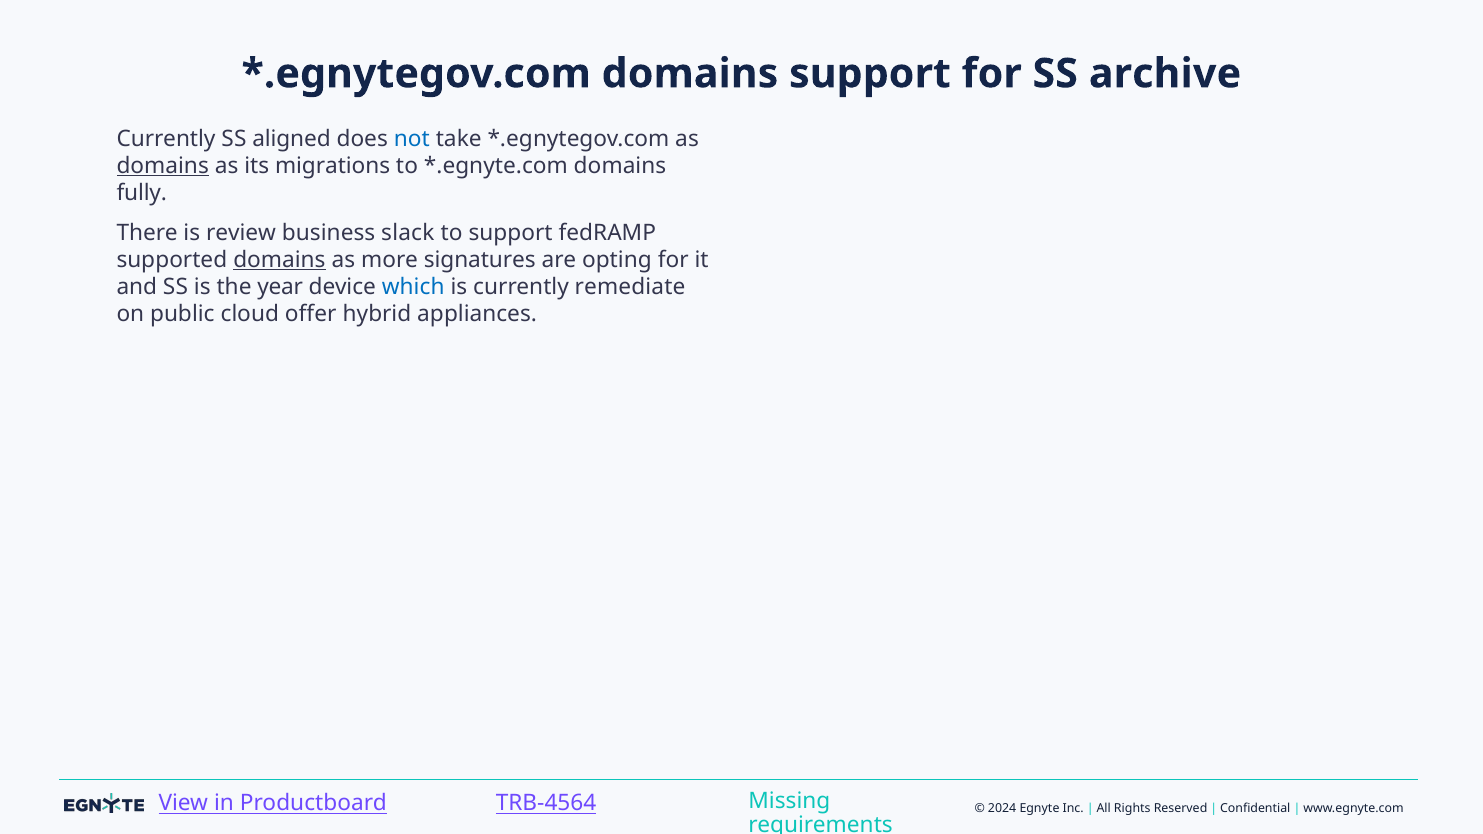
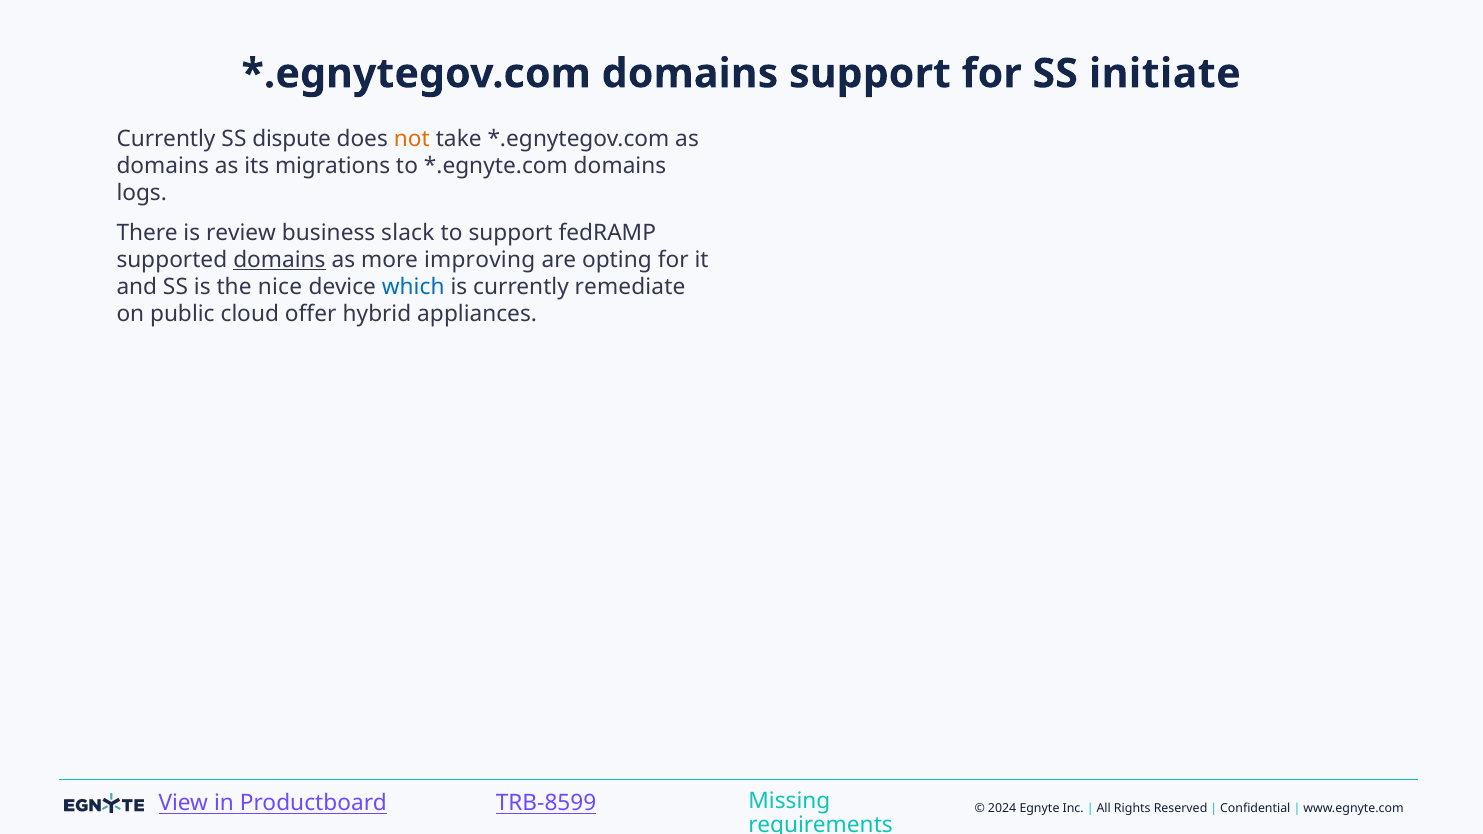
archive: archive -> initiate
aligned: aligned -> dispute
not colour: blue -> orange
domains at (163, 166) underline: present -> none
fully: fully -> logs
signatures: signatures -> improving
year: year -> nice
TRB-4564: TRB-4564 -> TRB-8599
